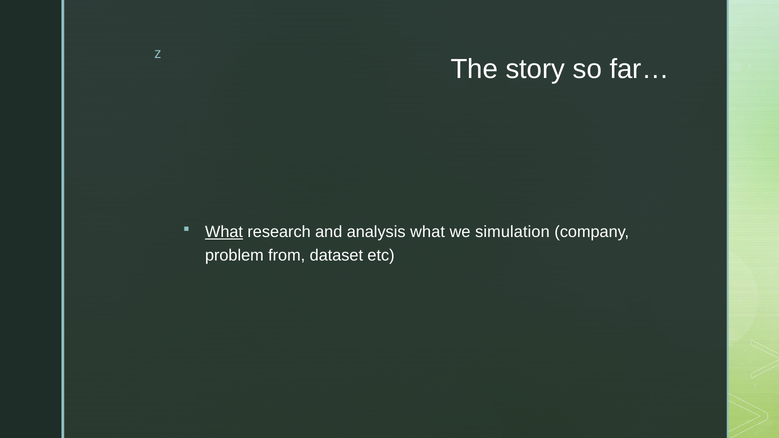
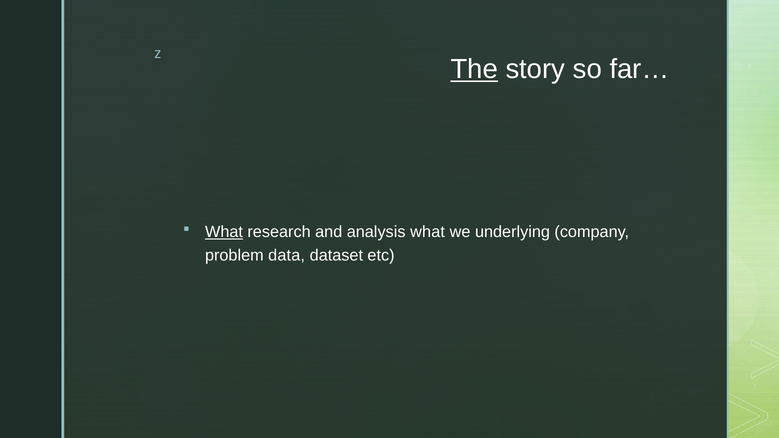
The underline: none -> present
simulation: simulation -> underlying
from: from -> data
